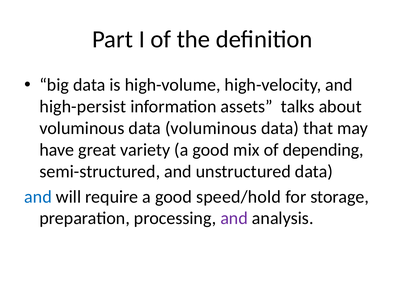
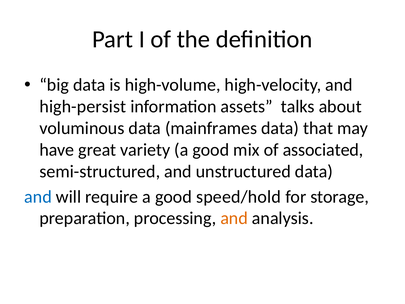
data voluminous: voluminous -> mainframes
depending: depending -> associated
and at (234, 218) colour: purple -> orange
